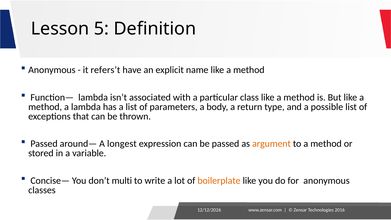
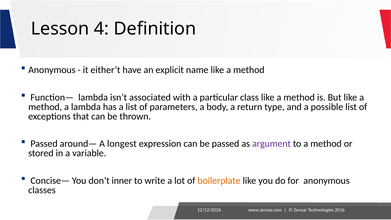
5: 5 -> 4
refers’t: refers’t -> either’t
argument colour: orange -> purple
multi: multi -> inner
